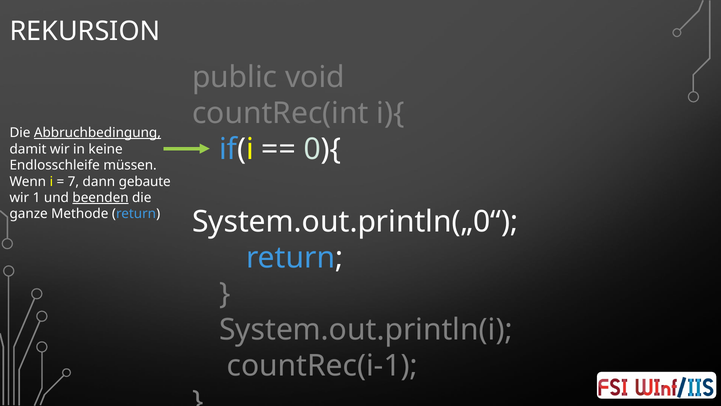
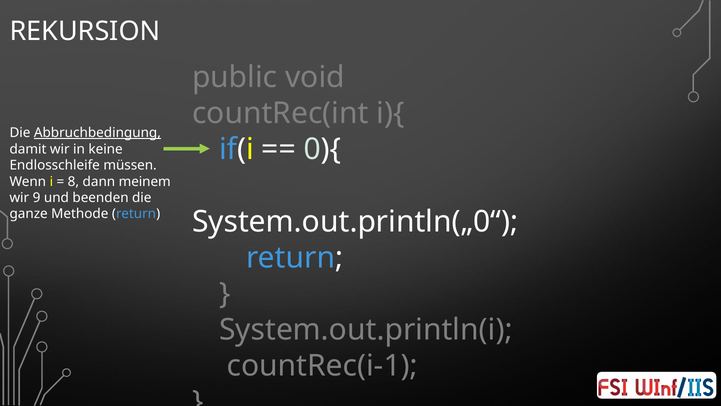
7: 7 -> 8
gebaute: gebaute -> meinem
1: 1 -> 9
beenden underline: present -> none
